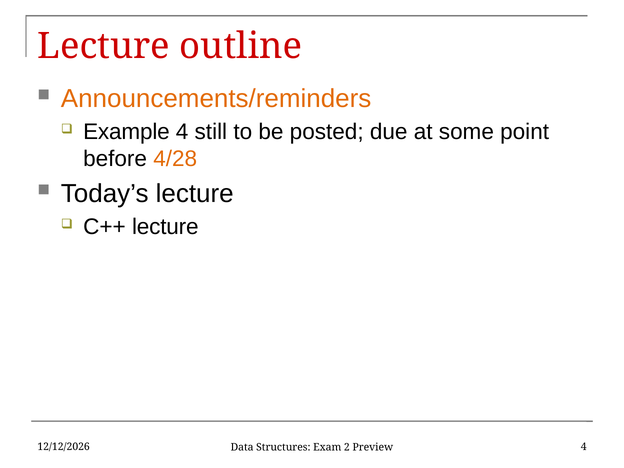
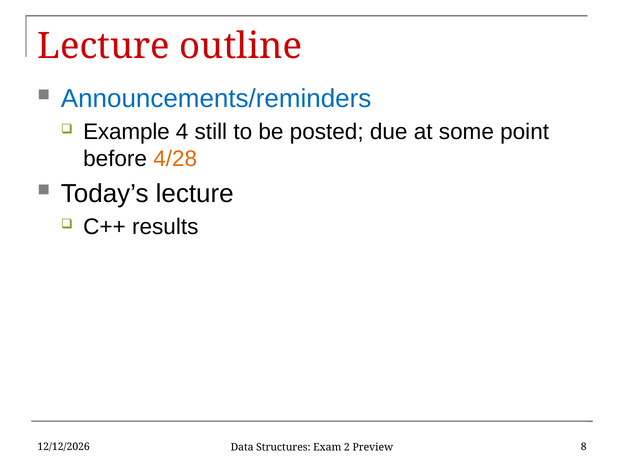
Announcements/reminders colour: orange -> blue
C++ lecture: lecture -> results
4 at (584, 447): 4 -> 8
